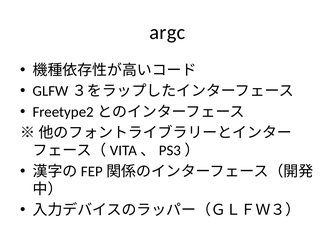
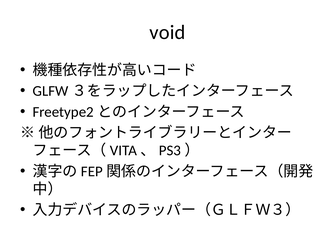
argc: argc -> void
